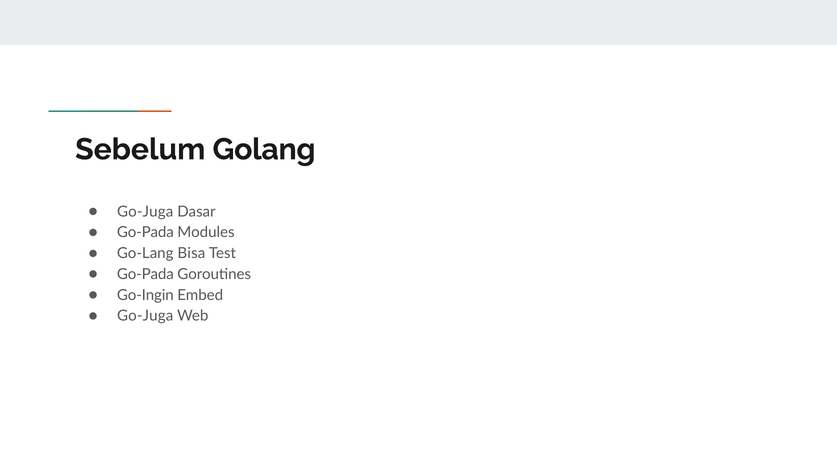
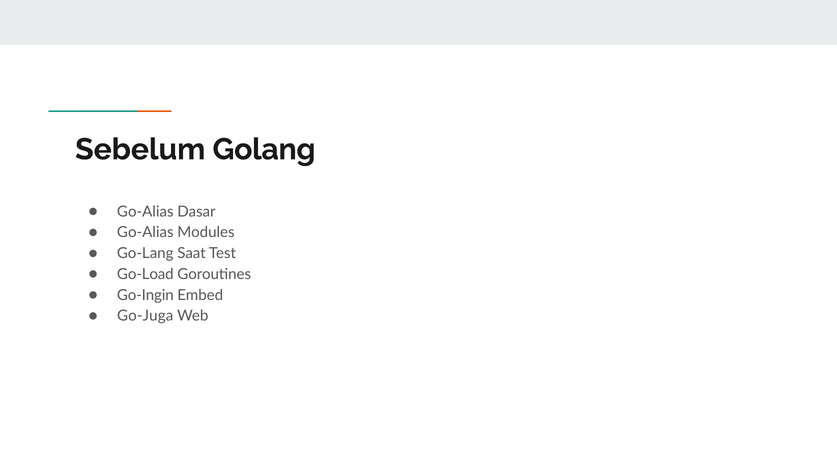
Go-Juga at (145, 212): Go-Juga -> Go-Alias
Go-Pada at (145, 232): Go-Pada -> Go-Alias
Bisa: Bisa -> Saat
Go-Pada at (145, 274): Go-Pada -> Go-Load
